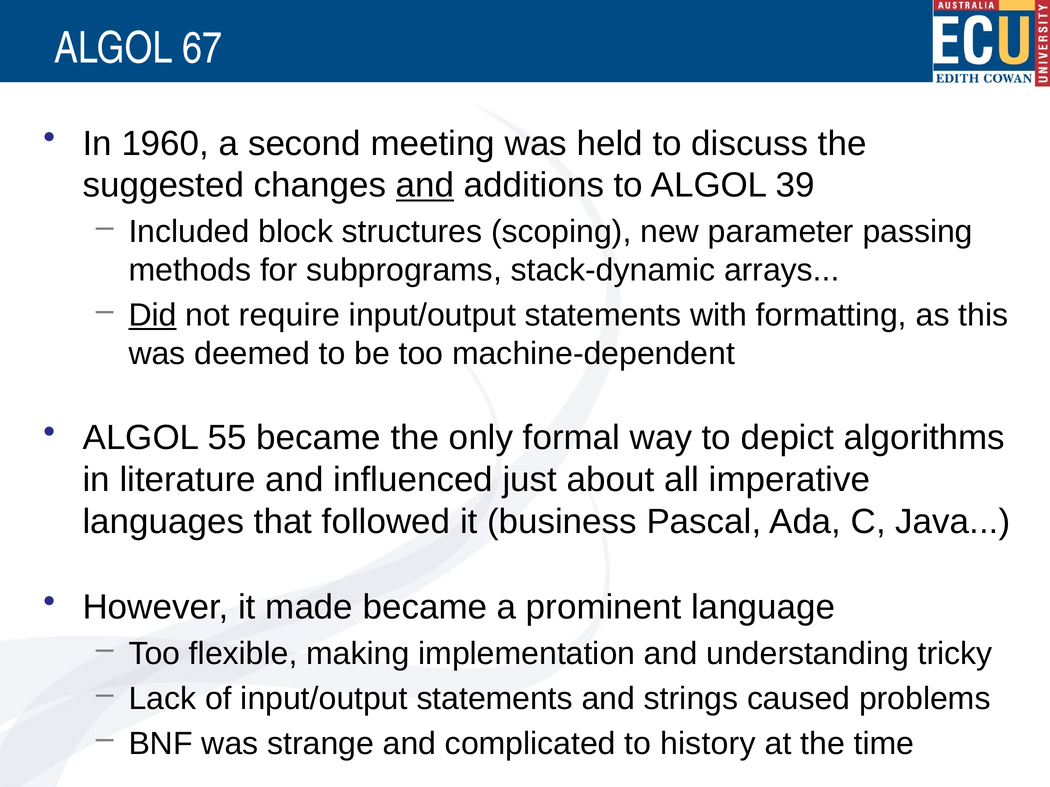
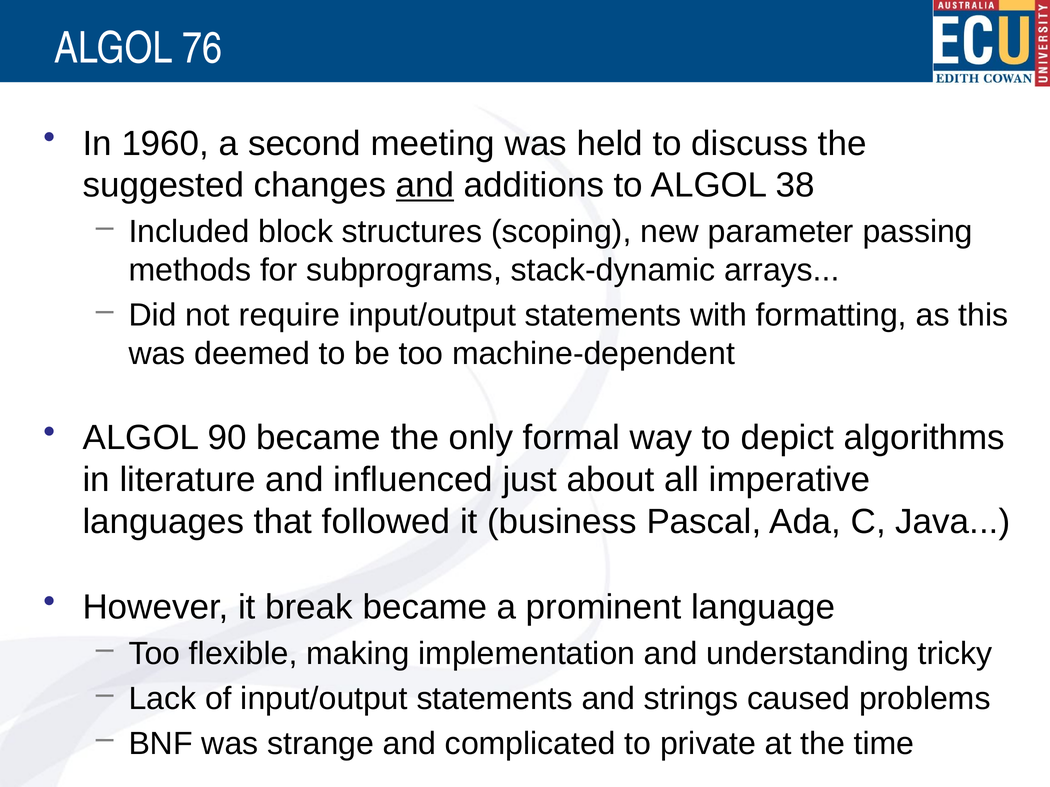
67: 67 -> 76
39: 39 -> 38
Did underline: present -> none
55: 55 -> 90
made: made -> break
history: history -> private
